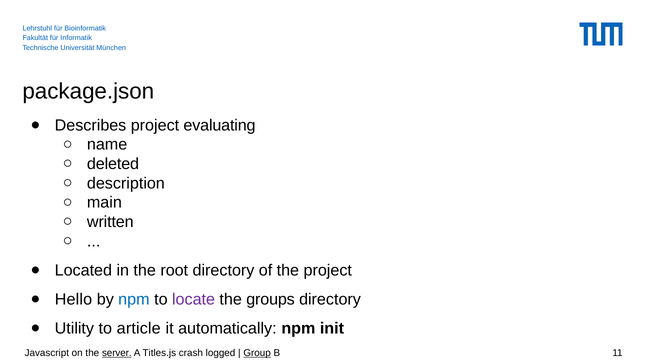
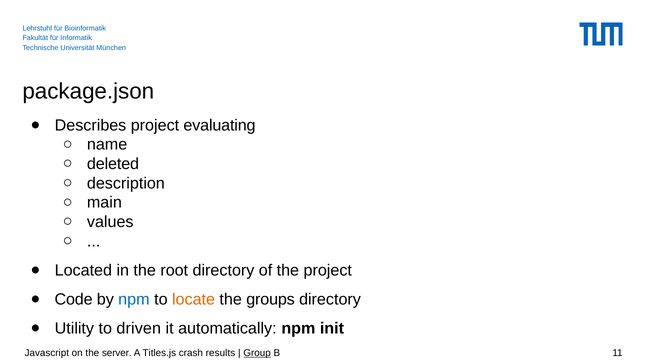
written: written -> values
Hello: Hello -> Code
locate colour: purple -> orange
article: article -> driven
server underline: present -> none
logged: logged -> results
